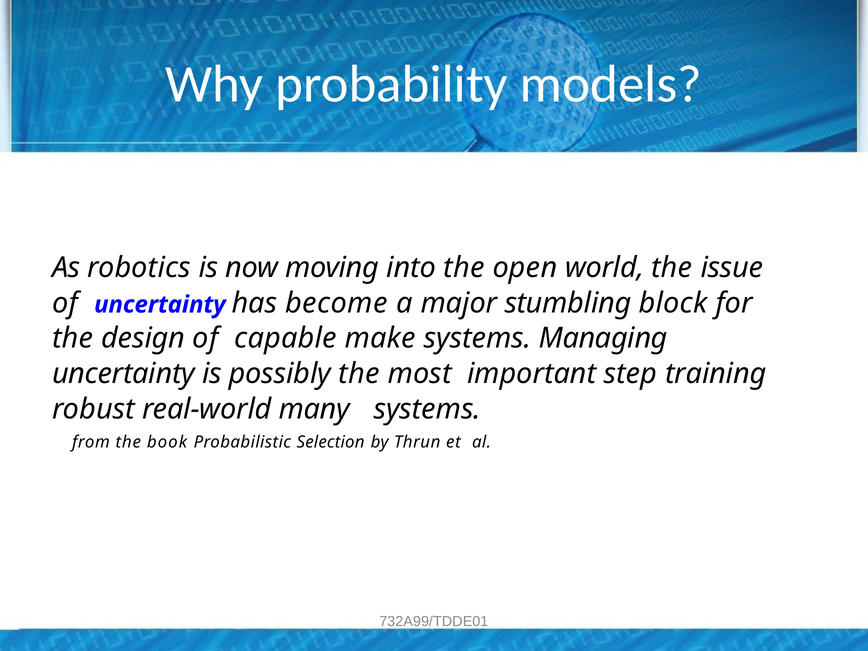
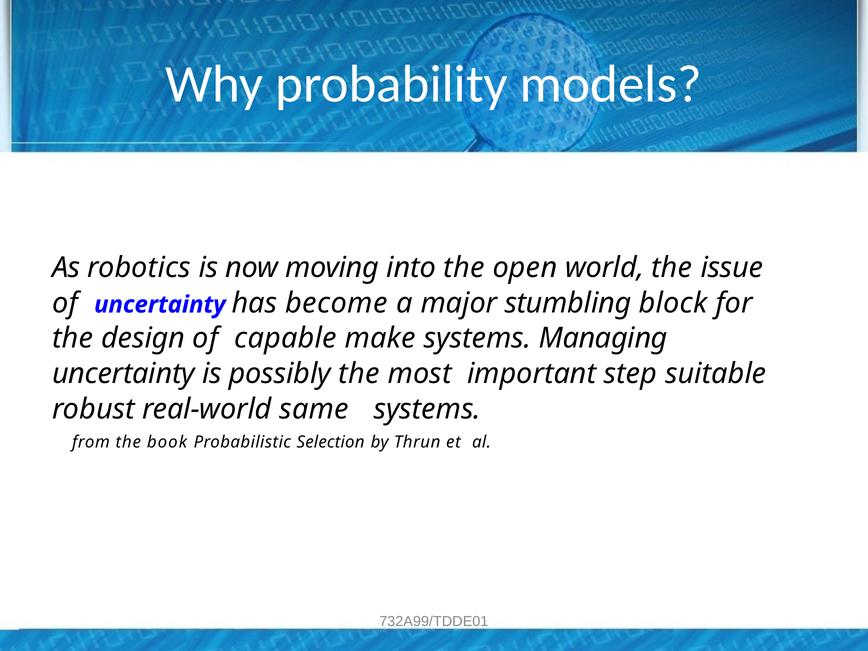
training: training -> suitable
many: many -> same
